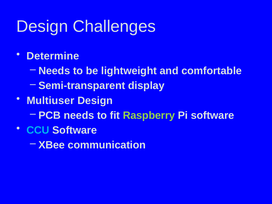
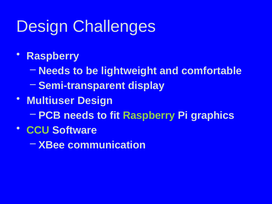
Determine at (53, 56): Determine -> Raspberry
Pi software: software -> graphics
CCU colour: light blue -> light green
